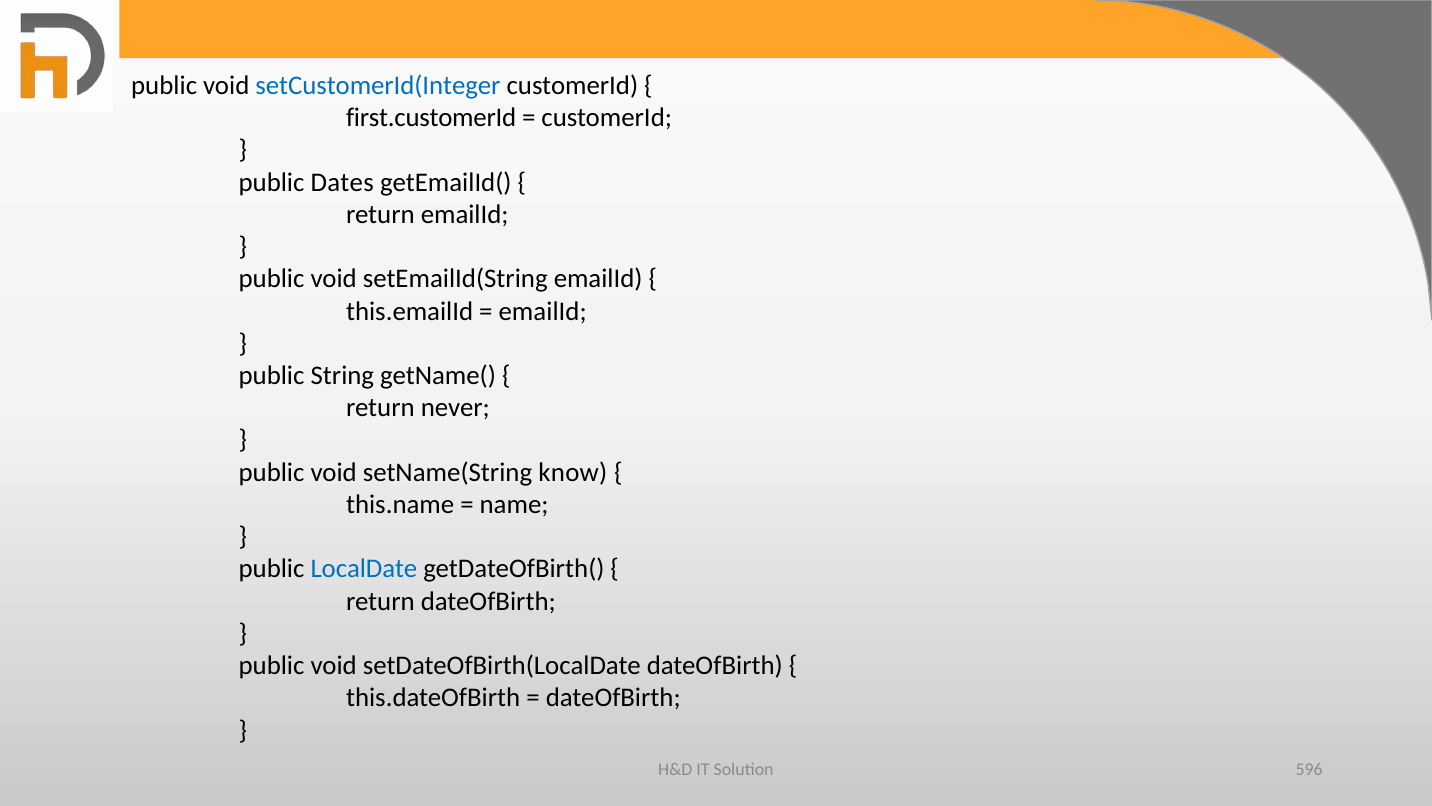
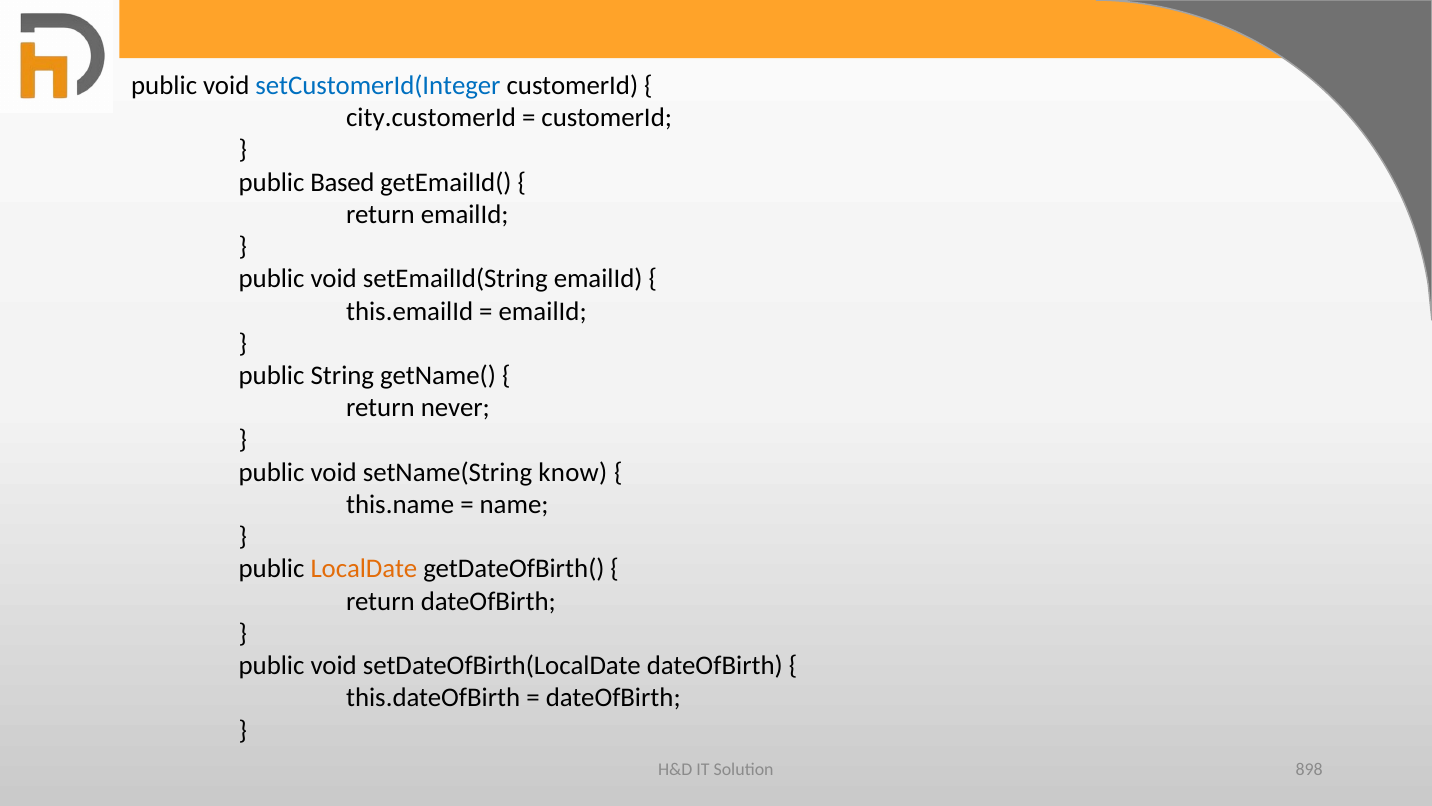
first.customerId: first.customerId -> city.customerId
Dates: Dates -> Based
LocalDate colour: blue -> orange
596: 596 -> 898
